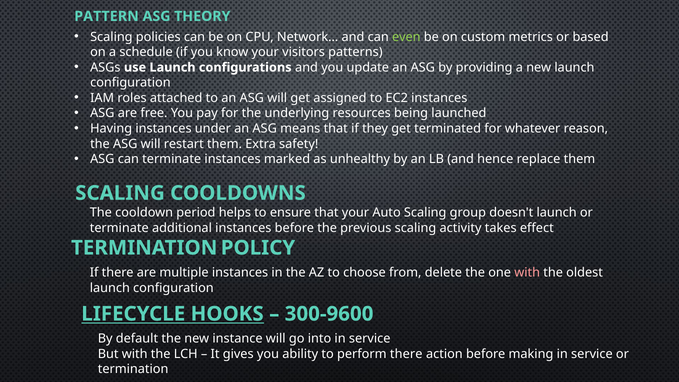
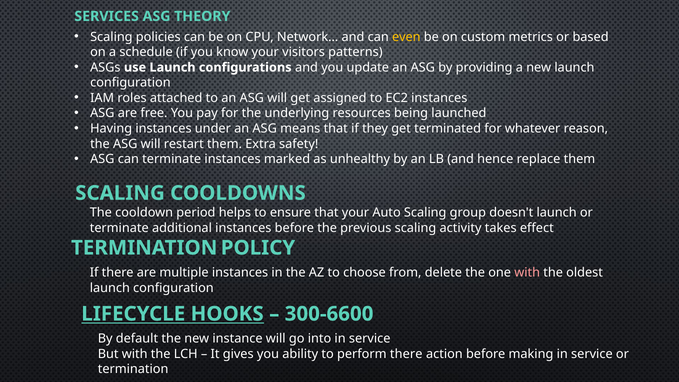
PATTERN: PATTERN -> SERVICES
even colour: light green -> yellow
300-9600: 300-9600 -> 300-6600
